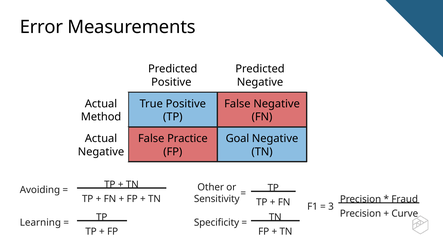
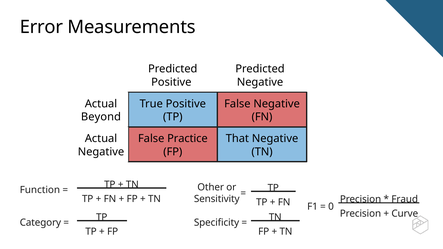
Method: Method -> Beyond
Goal: Goal -> That
Avoiding: Avoiding -> Function
3: 3 -> 0
Learning: Learning -> Category
